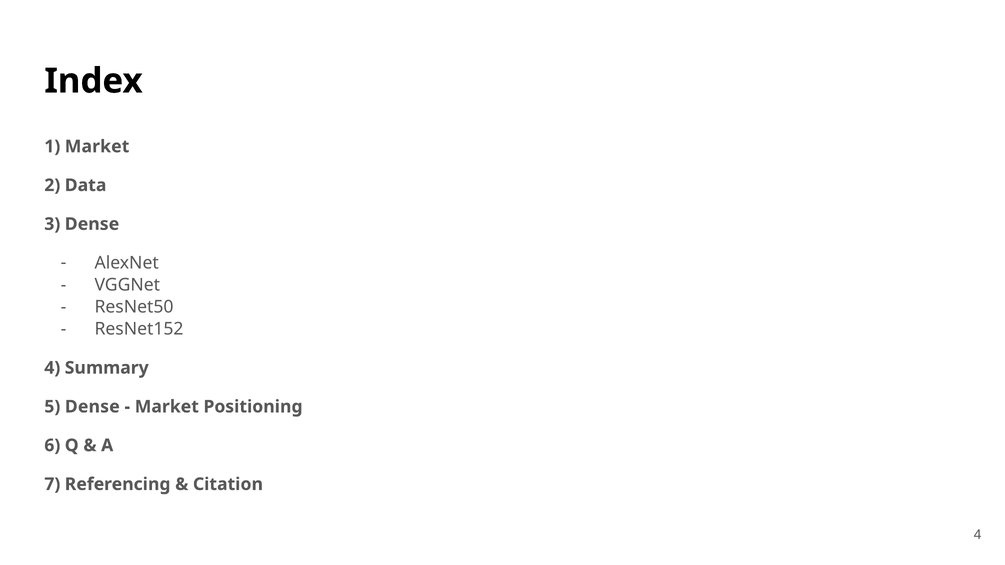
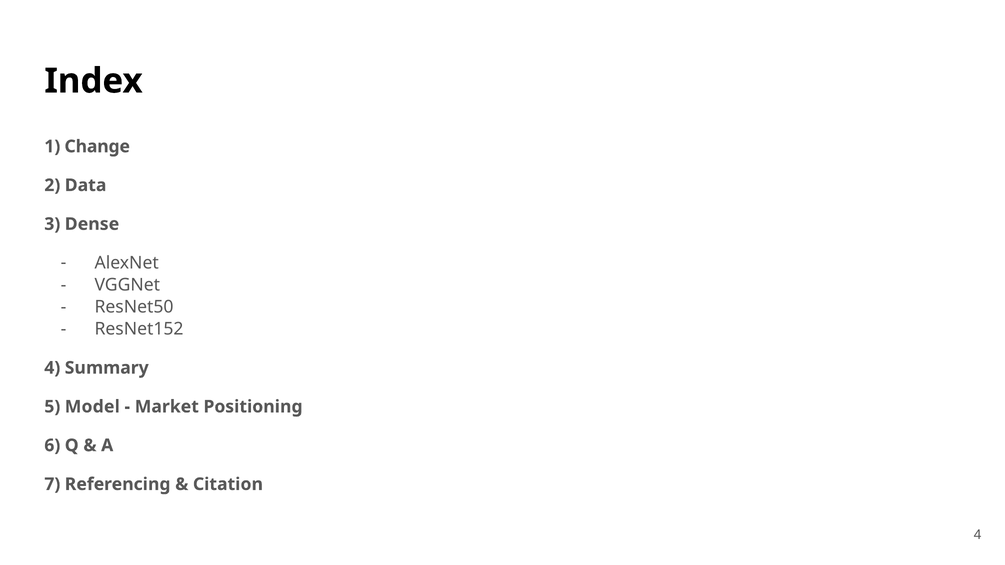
1 Market: Market -> Change
5 Dense: Dense -> Model
